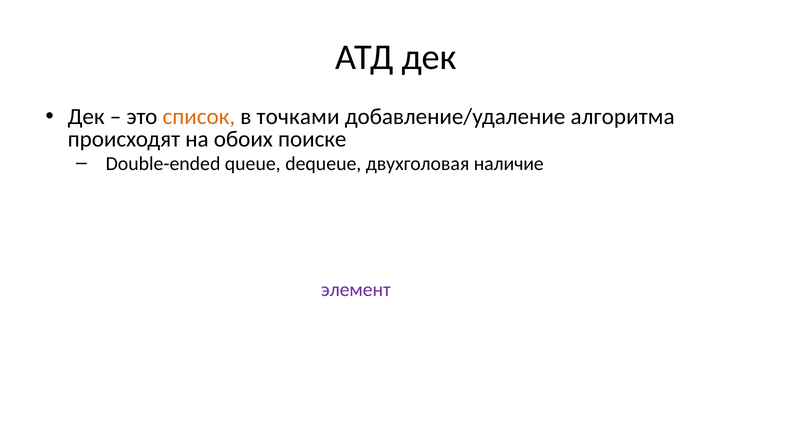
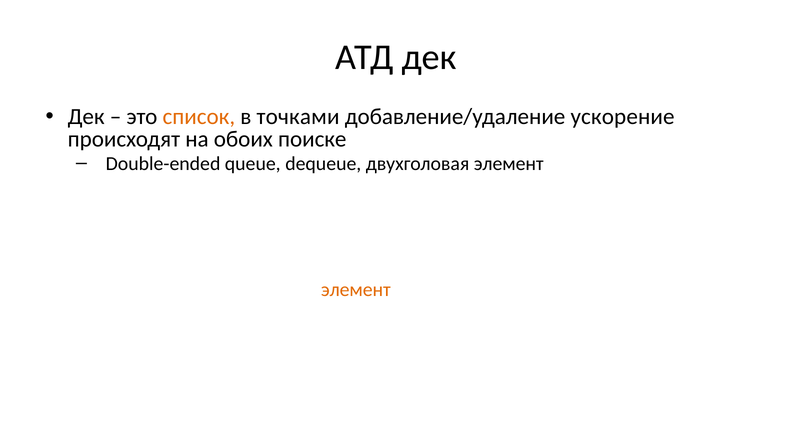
алгоритма: алгоритма -> ускорение
двухголовая наличие: наличие -> элемент
элемент at (356, 290) colour: purple -> orange
